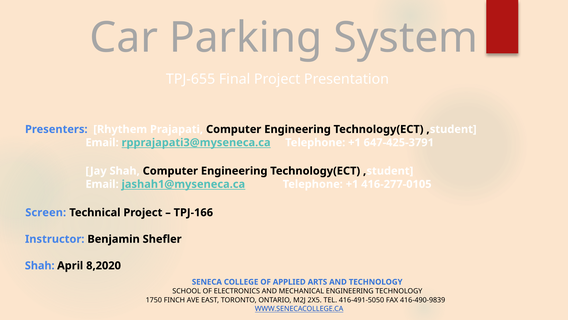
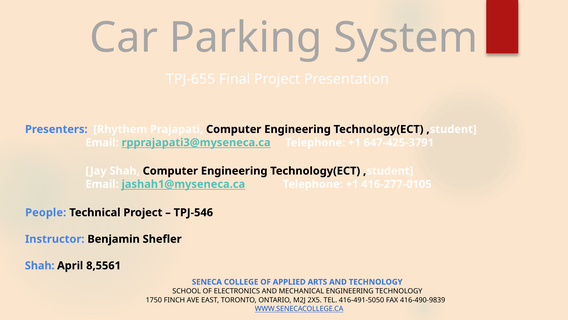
Screen: Screen -> People
TPJ-166: TPJ-166 -> TPJ-546
8,2020: 8,2020 -> 8,5561
